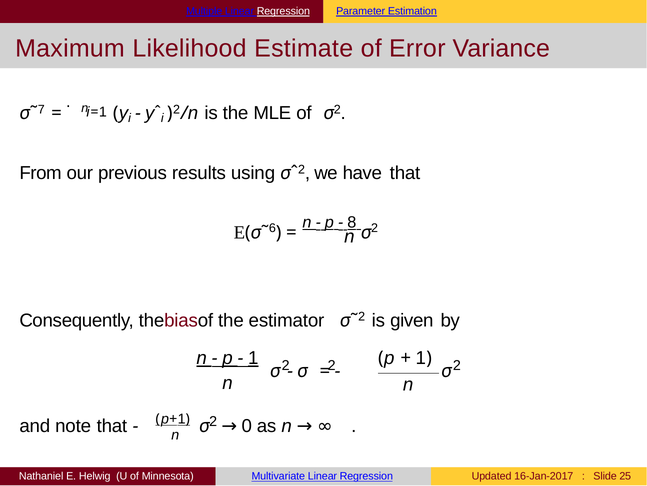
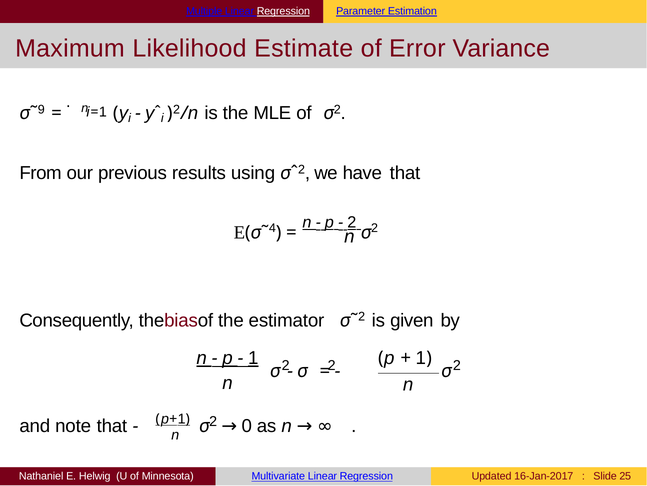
7: 7 -> 9
8 at (352, 222): 8 -> 2
6: 6 -> 4
